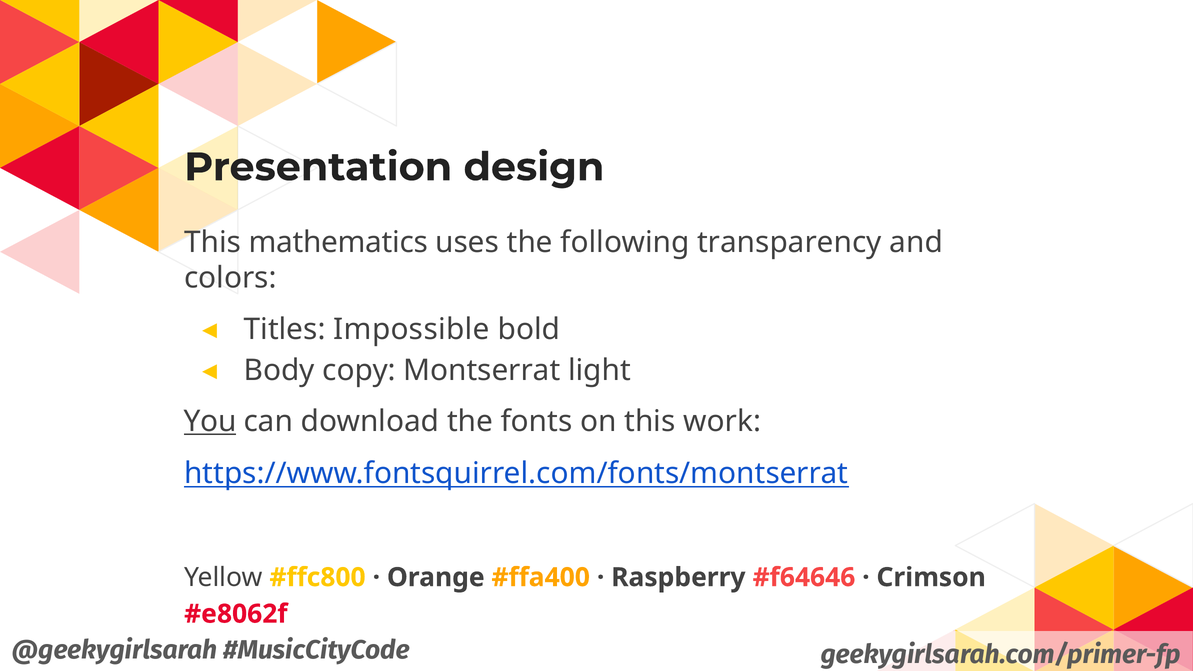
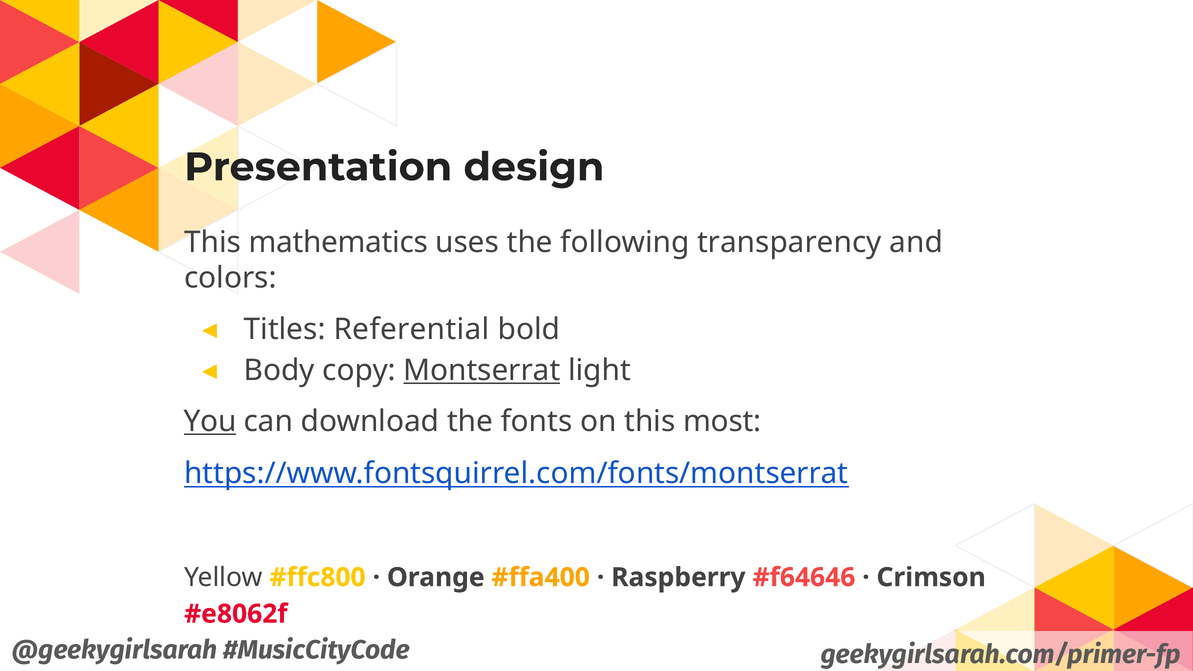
Impossible: Impossible -> Referential
Montserrat underline: none -> present
work: work -> most
